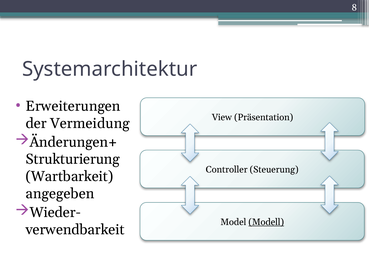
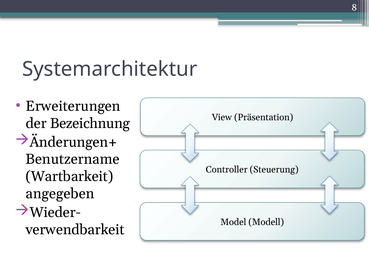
Vermeidung: Vermeidung -> Bezeichnung
Strukturierung: Strukturierung -> Benutzername
Modell underline: present -> none
